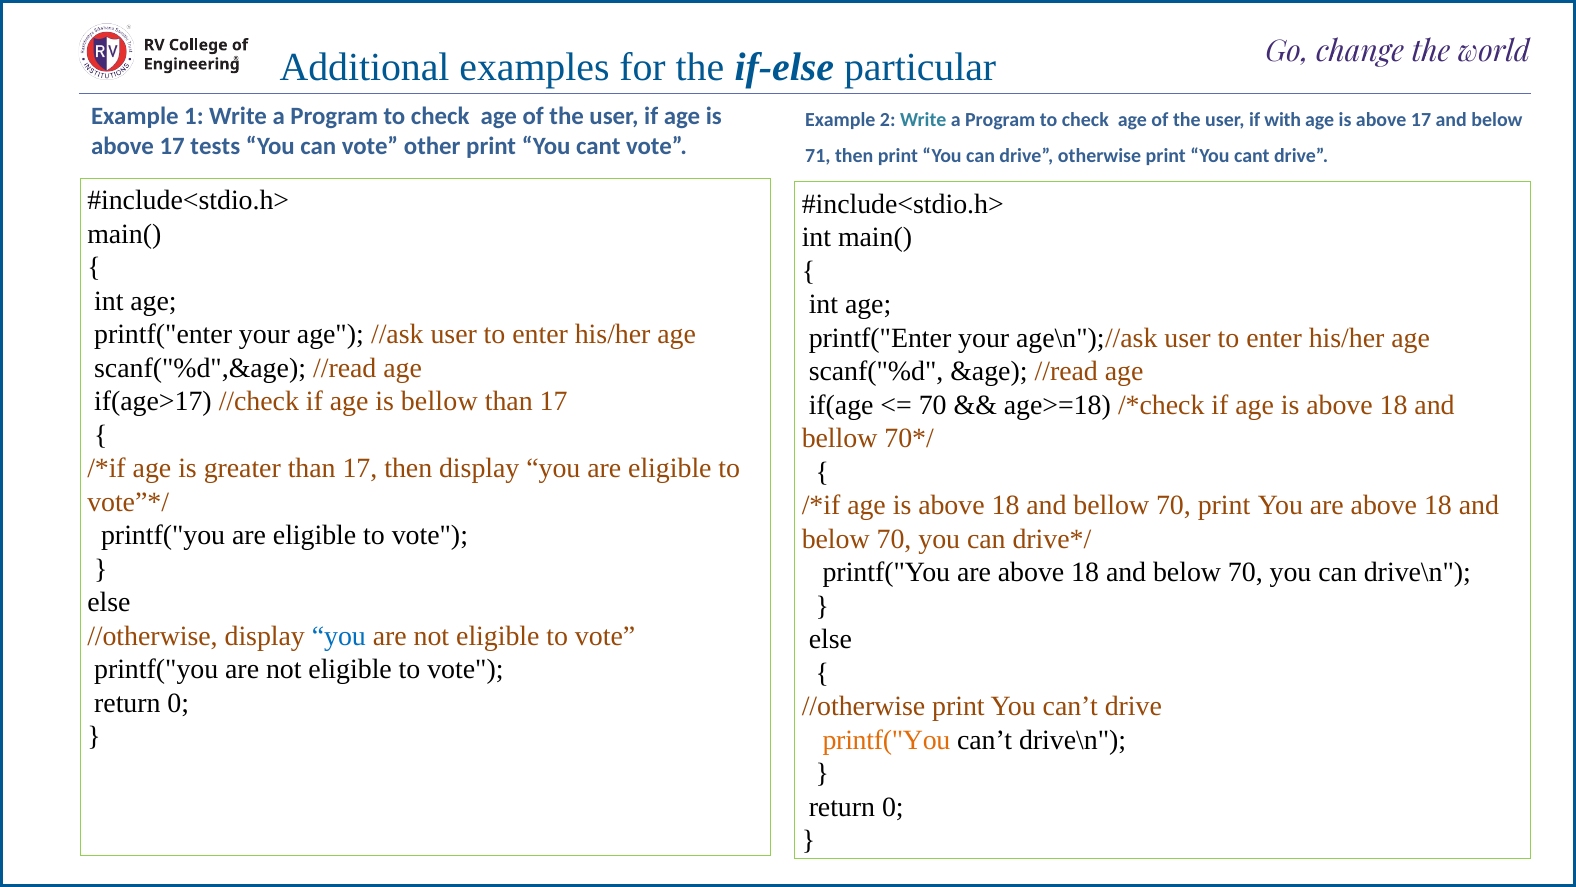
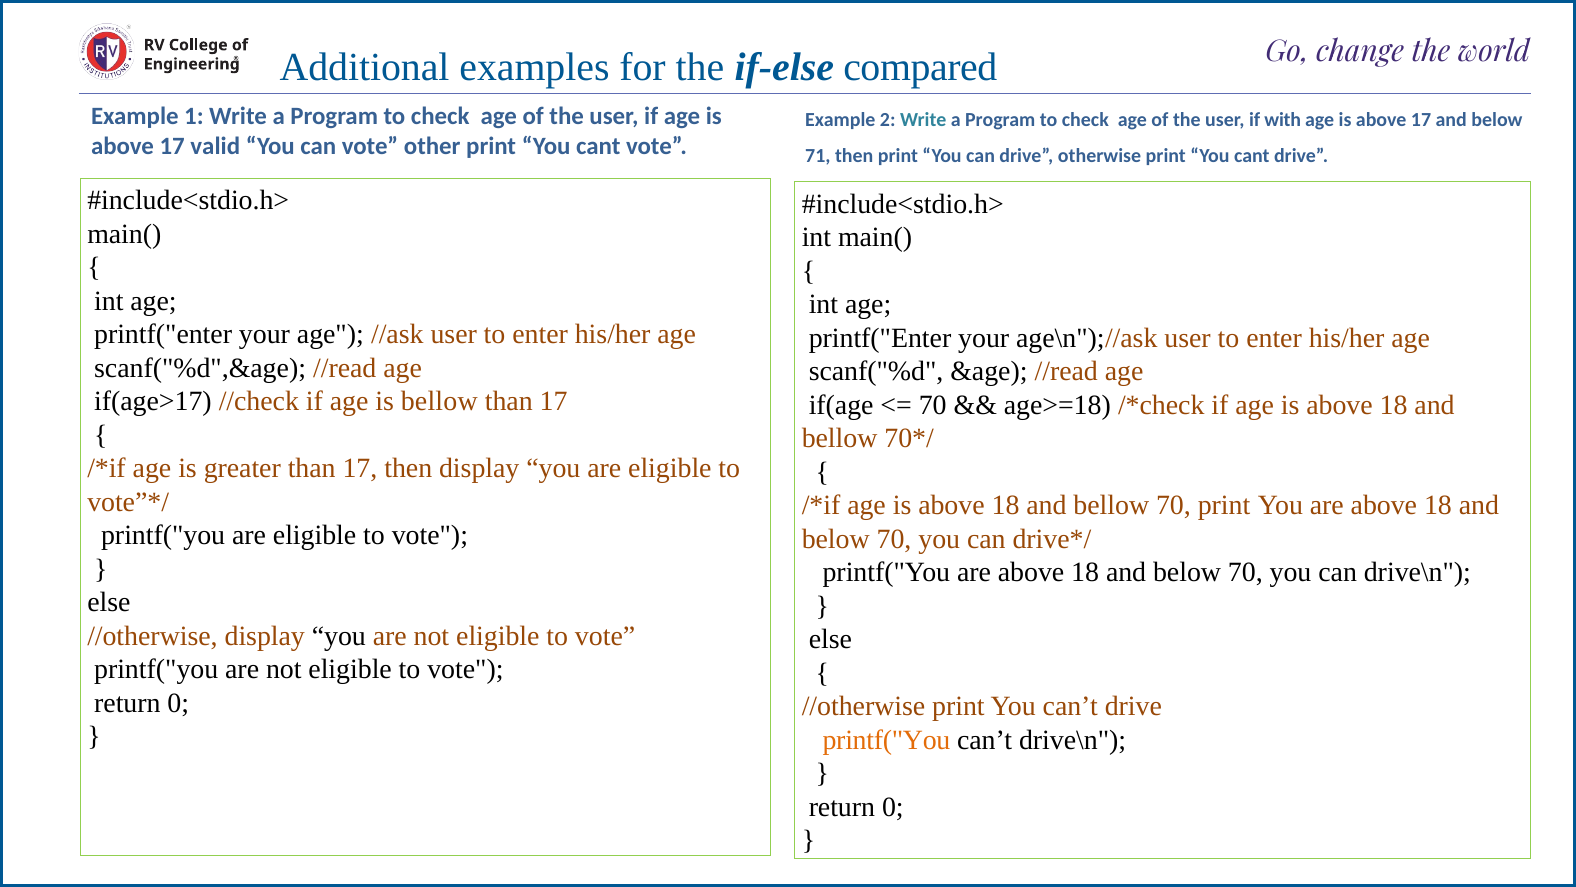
particular: particular -> compared
tests: tests -> valid
you at (339, 636) colour: blue -> black
